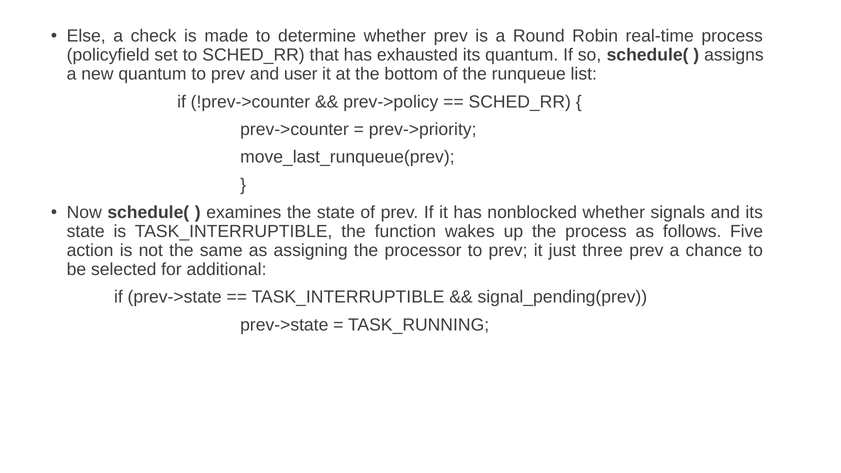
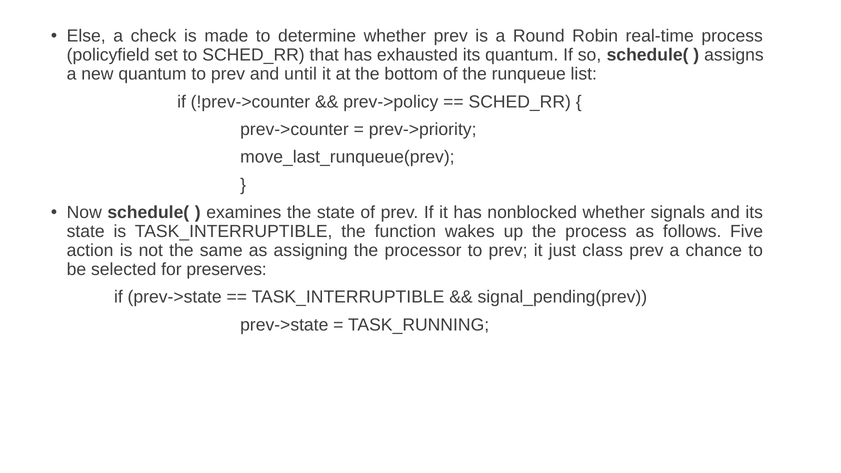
user: user -> until
three: three -> class
additional: additional -> preserves
